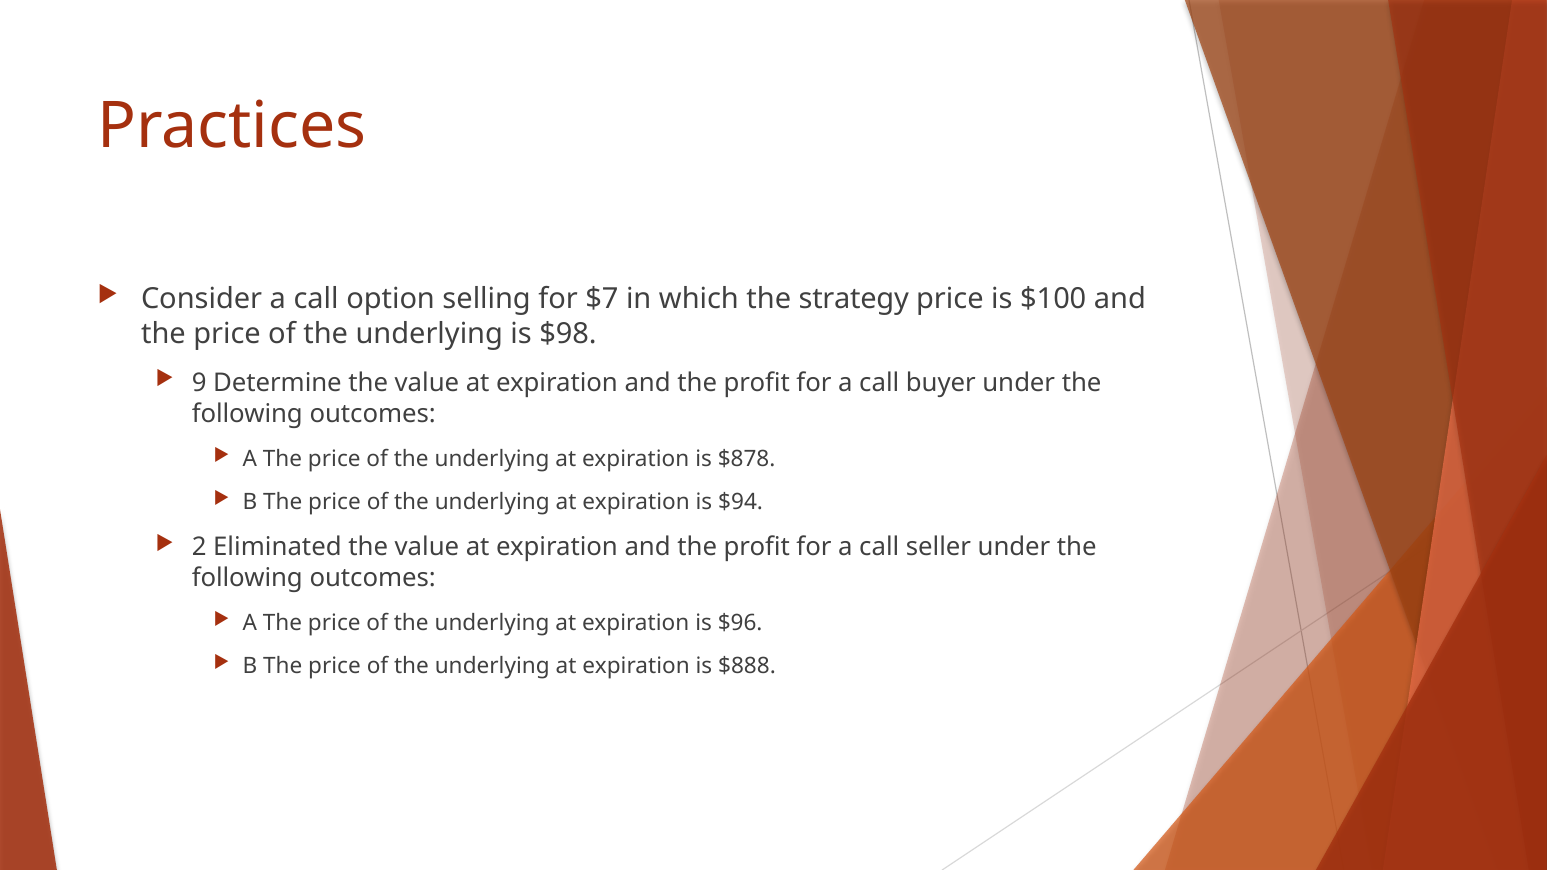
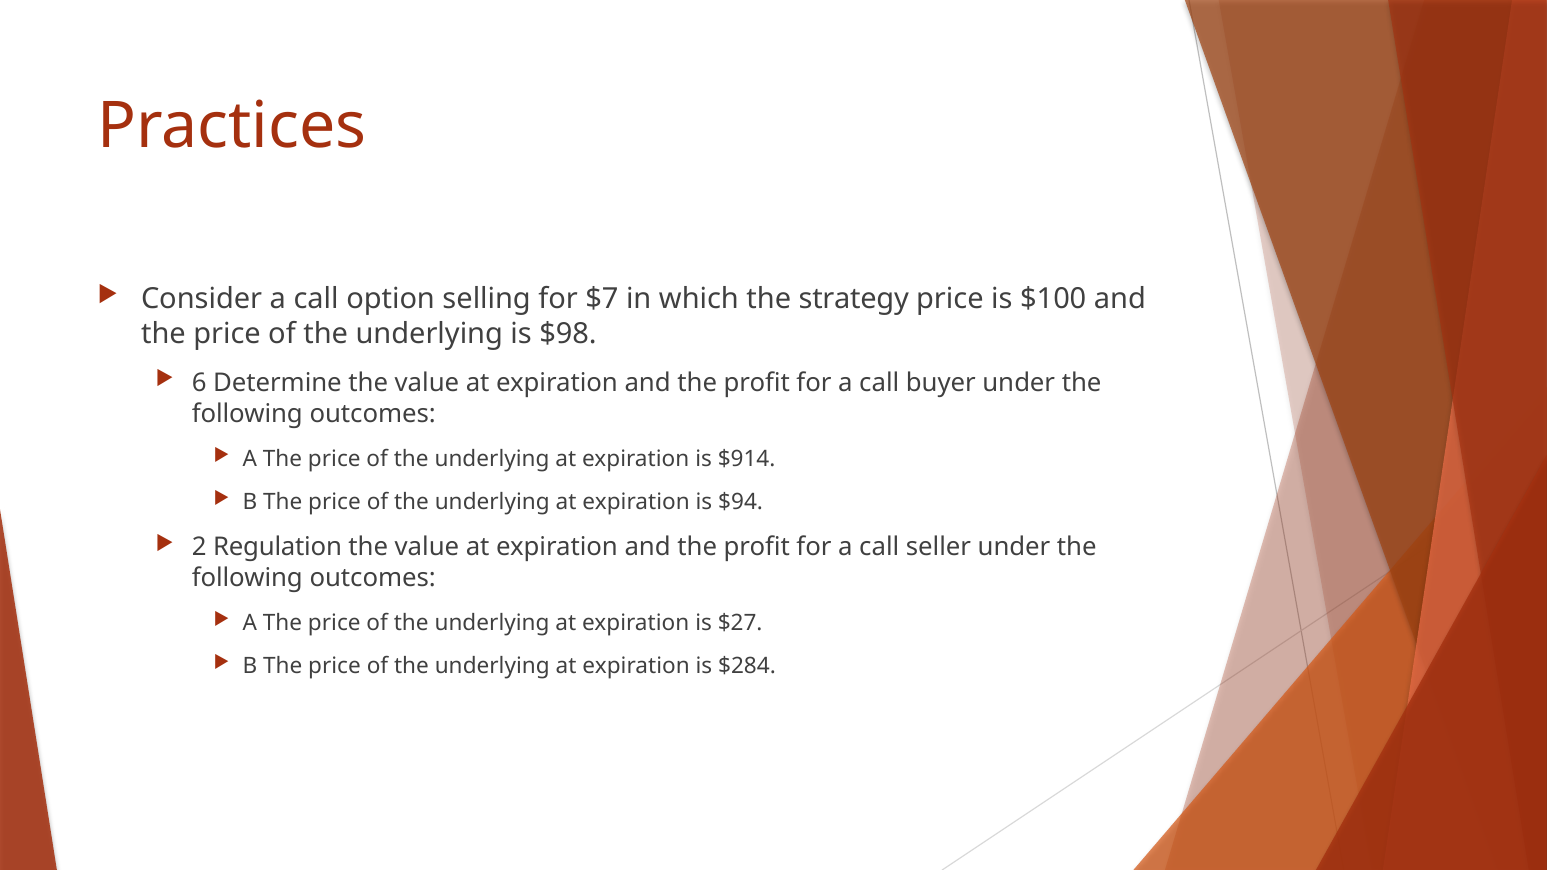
9: 9 -> 6
$878: $878 -> $914
Eliminated: Eliminated -> Regulation
$96: $96 -> $27
$888: $888 -> $284
